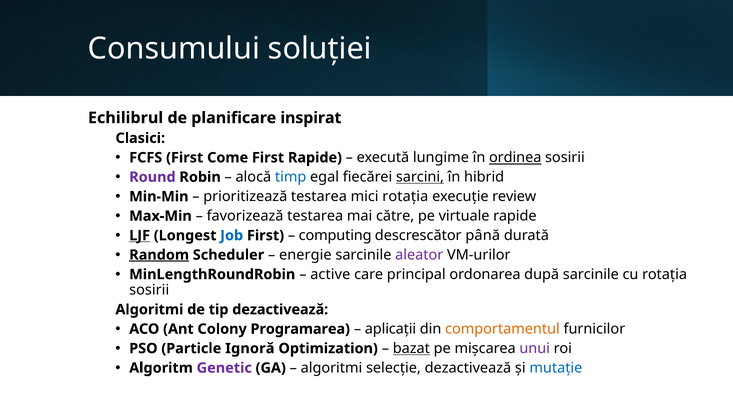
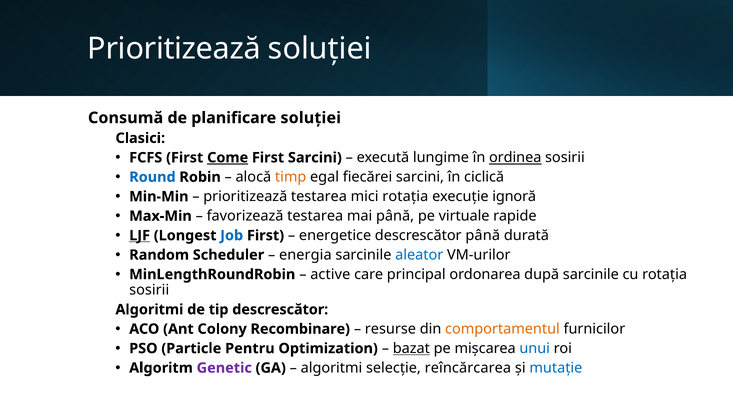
Consumului at (174, 49): Consumului -> Prioritizează
Echilibrul: Echilibrul -> Consumă
planificare inspirat: inspirat -> soluției
Come underline: none -> present
First Rapide: Rapide -> Sarcini
Round colour: purple -> blue
timp colour: blue -> orange
sarcini at (420, 177) underline: present -> none
hibrid: hibrid -> ciclică
review: review -> ignoră
mai către: către -> până
computing: computing -> energetice
Random underline: present -> none
energie: energie -> energia
aleator colour: purple -> blue
tip dezactivează: dezactivează -> descrescător
Programarea: Programarea -> Recombinare
aplicații: aplicații -> resurse
Ignoră: Ignoră -> Pentru
unui colour: purple -> blue
selecție dezactivează: dezactivează -> reîncărcarea
